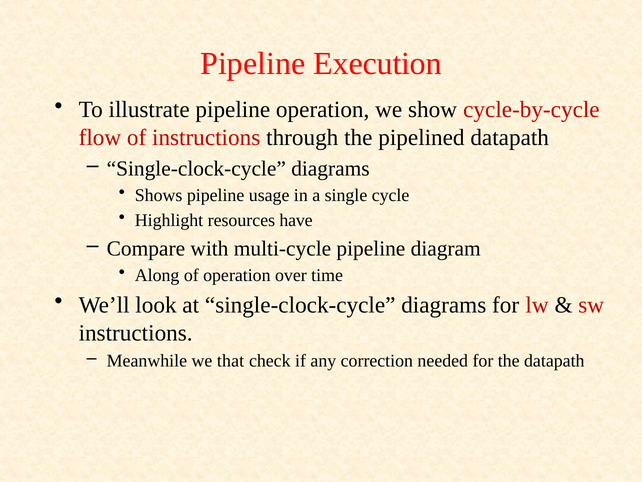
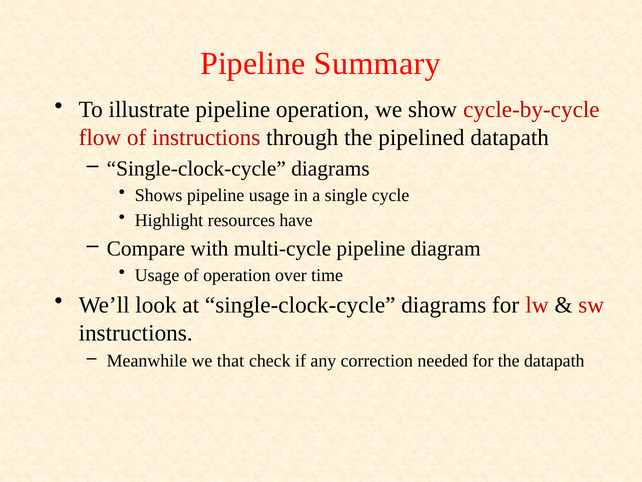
Execution: Execution -> Summary
Along at (157, 275): Along -> Usage
